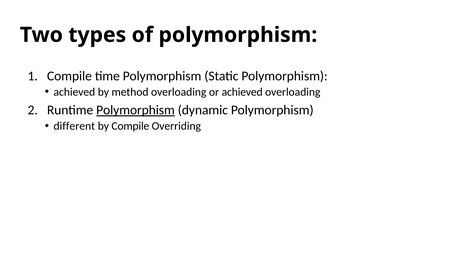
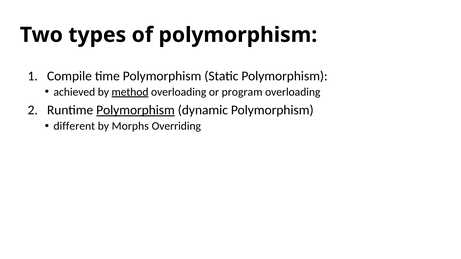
method underline: none -> present
or achieved: achieved -> program
by Compile: Compile -> Morphs
